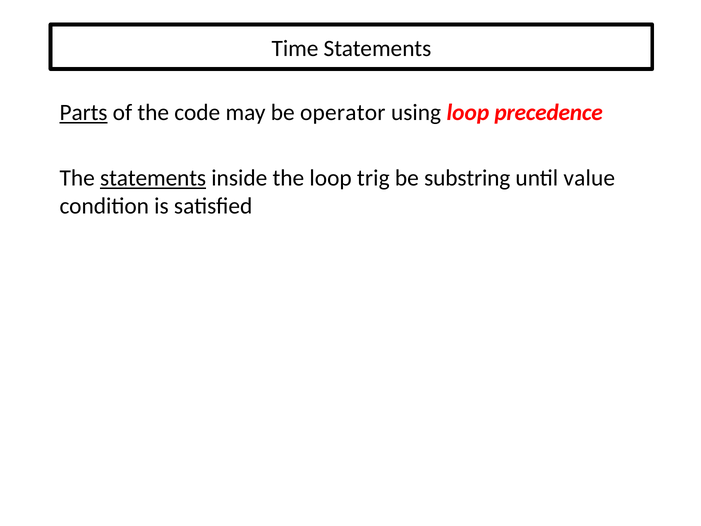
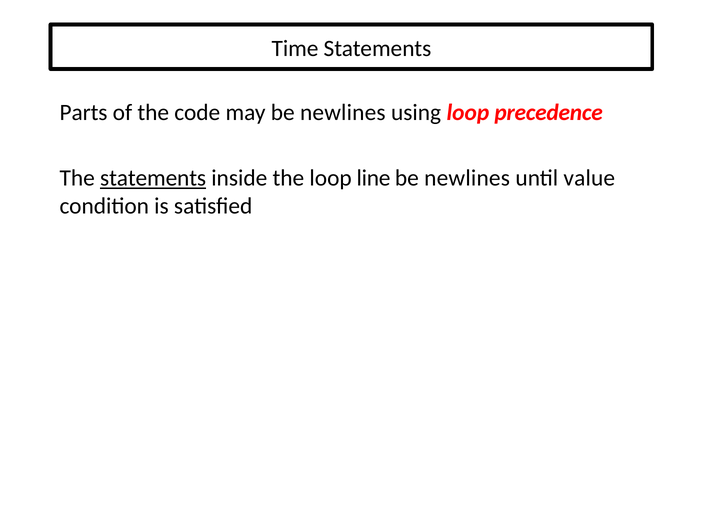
Parts underline: present -> none
may be operator: operator -> newlines
trig: trig -> line
substring at (467, 178): substring -> newlines
